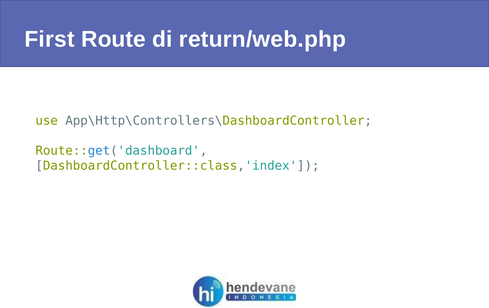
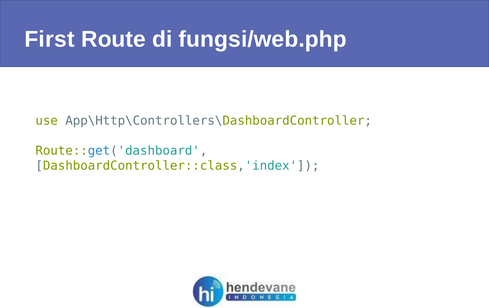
return/web.php: return/web.php -> fungsi/web.php
